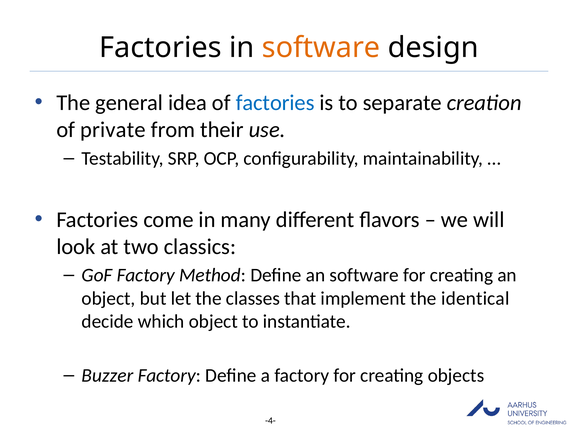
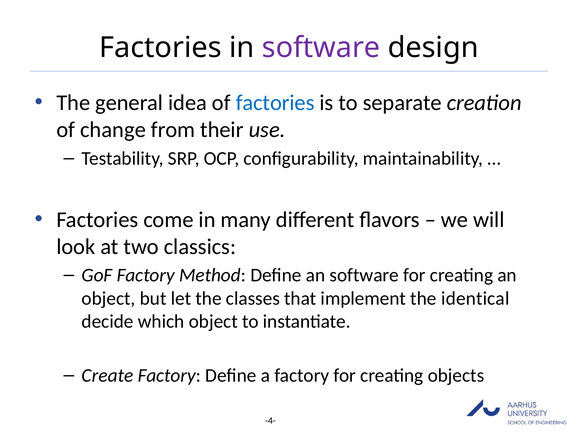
software at (321, 48) colour: orange -> purple
private: private -> change
Buzzer: Buzzer -> Create
